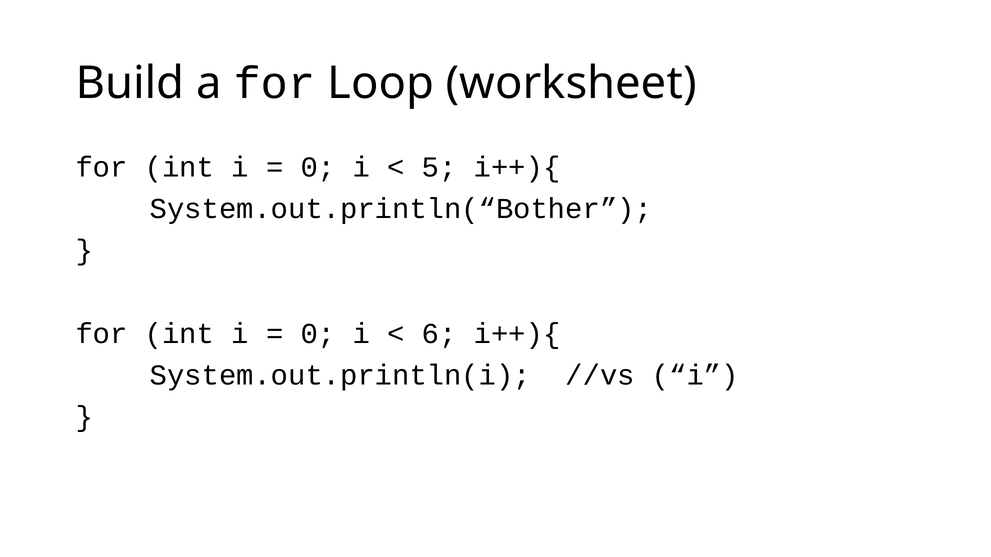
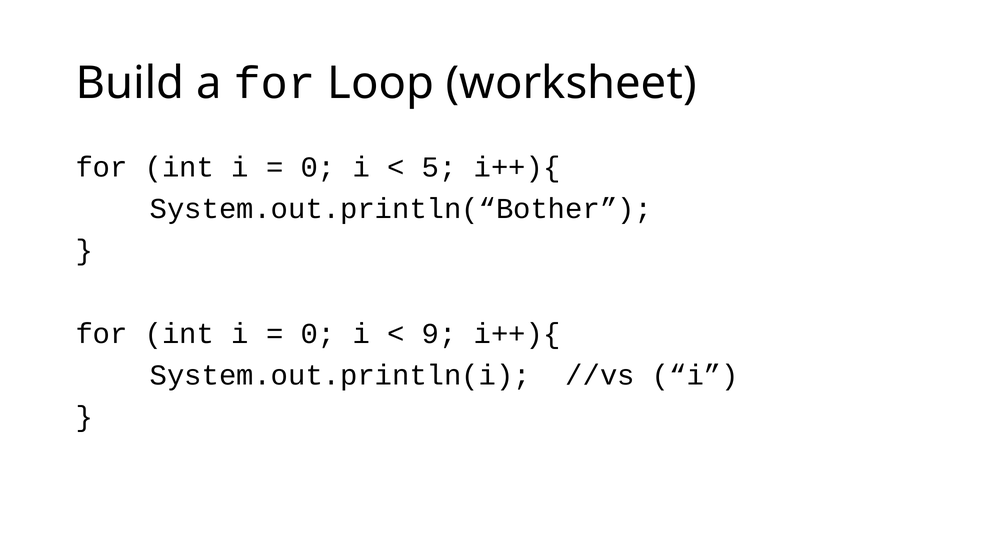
6: 6 -> 9
